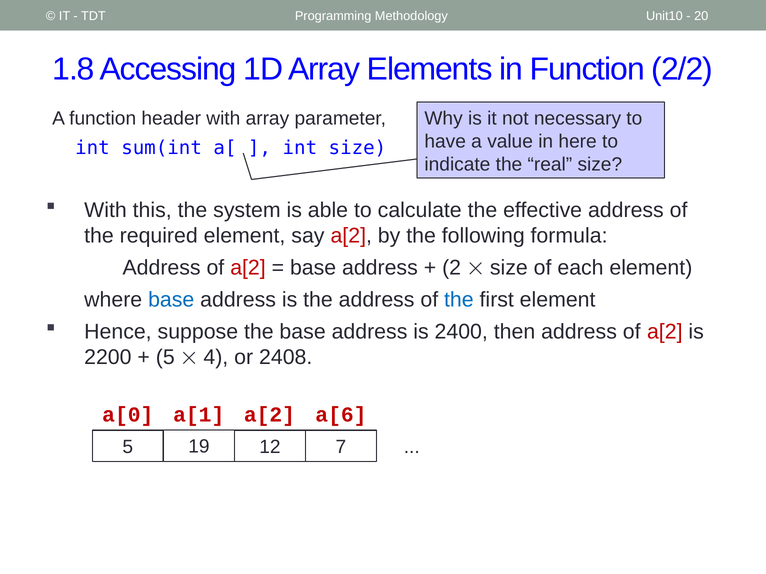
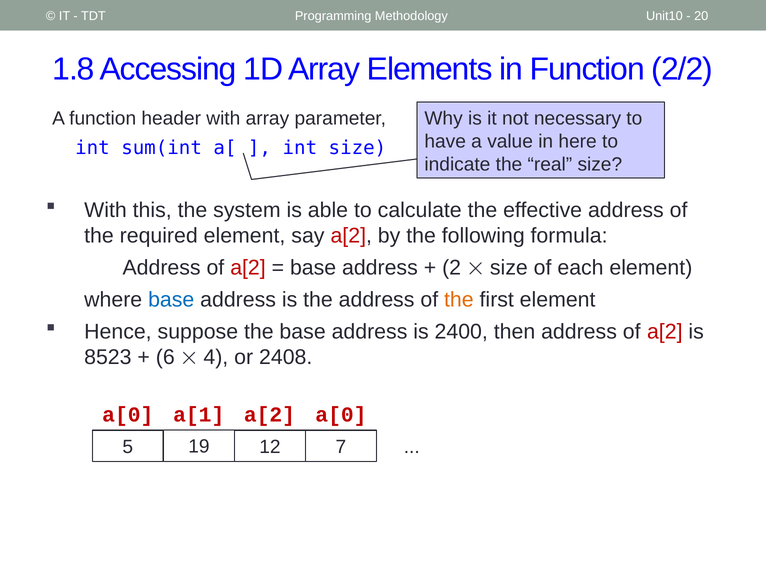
the at (459, 300) colour: blue -> orange
2200: 2200 -> 8523
5 at (165, 357): 5 -> 6
a[2 a[6: a[6 -> a[0
